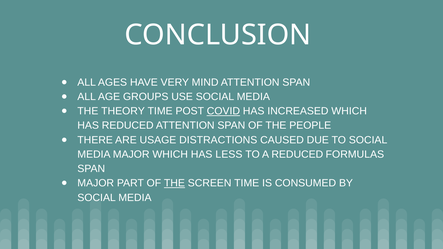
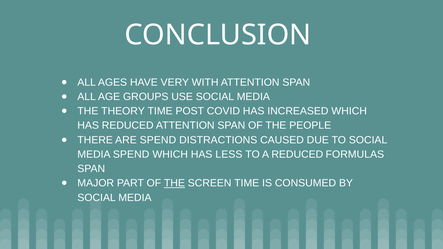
MIND: MIND -> WITH
COVID underline: present -> none
ARE USAGE: USAGE -> SPEND
MEDIA MAJOR: MAJOR -> SPEND
